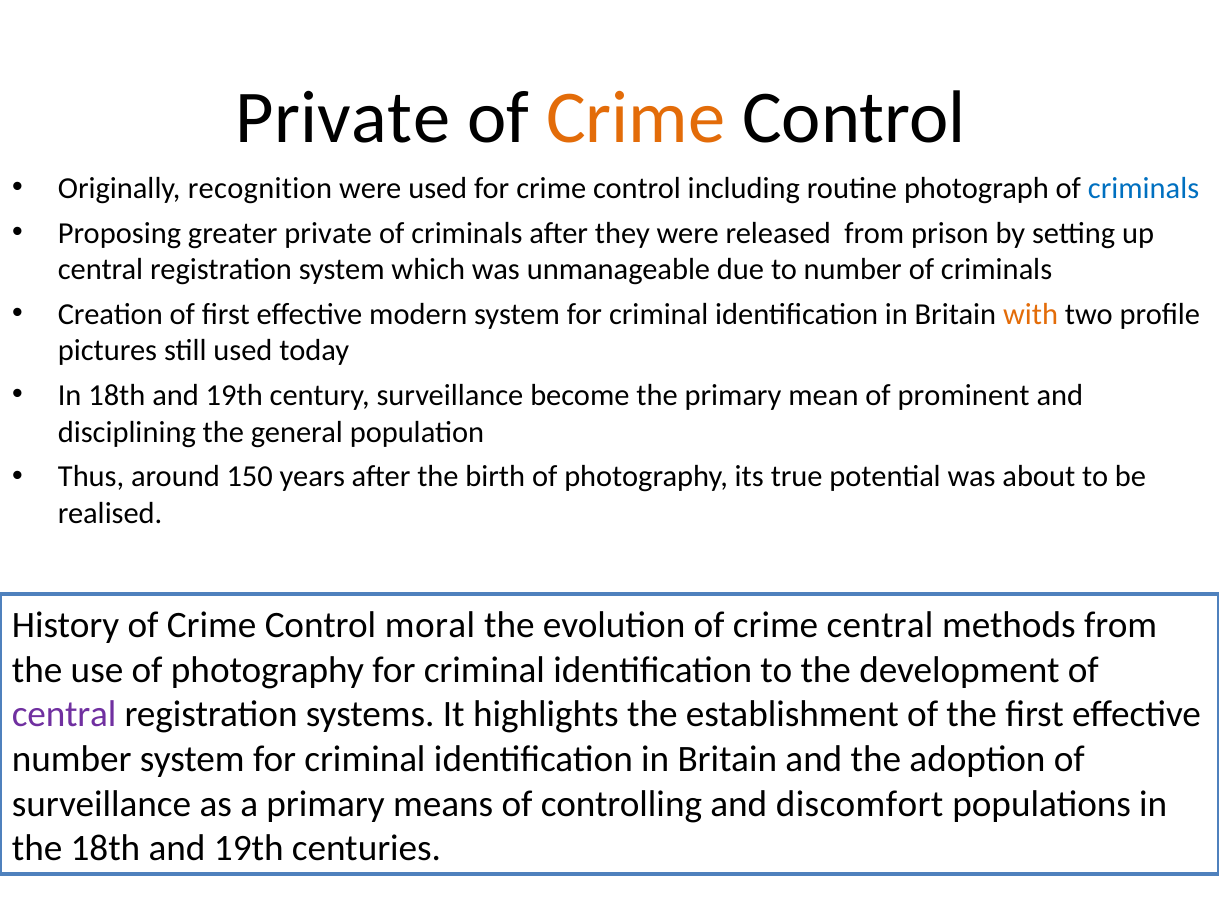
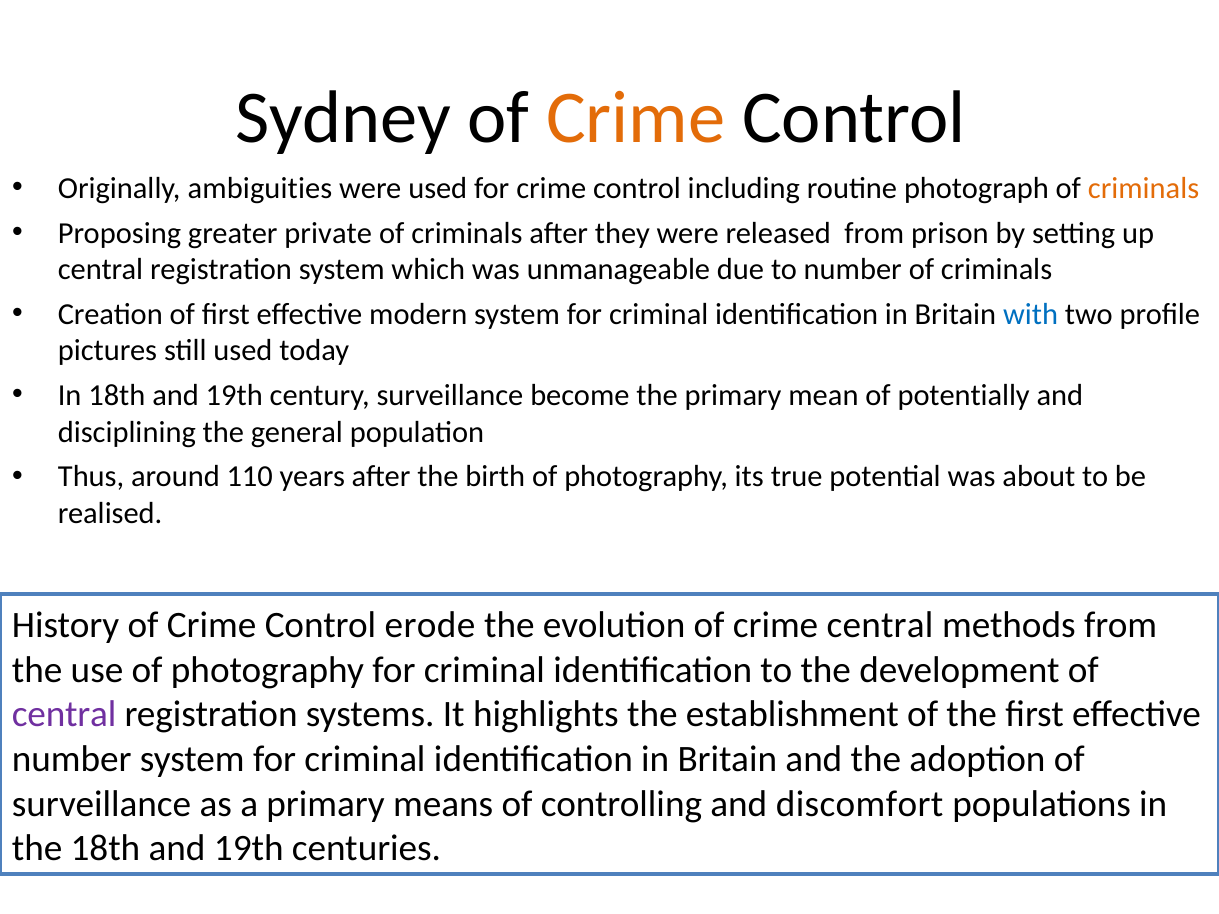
Private at (343, 118): Private -> Sydney
recognition: recognition -> ambiguities
criminals at (1144, 188) colour: blue -> orange
with colour: orange -> blue
prominent: prominent -> potentially
150: 150 -> 110
moral: moral -> erode
